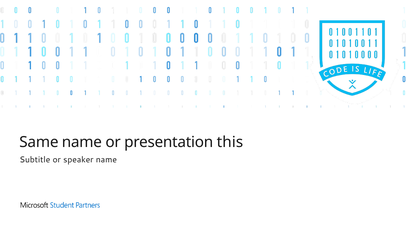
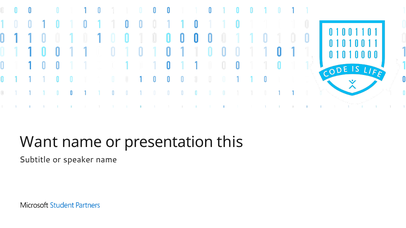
Same: Same -> Want
